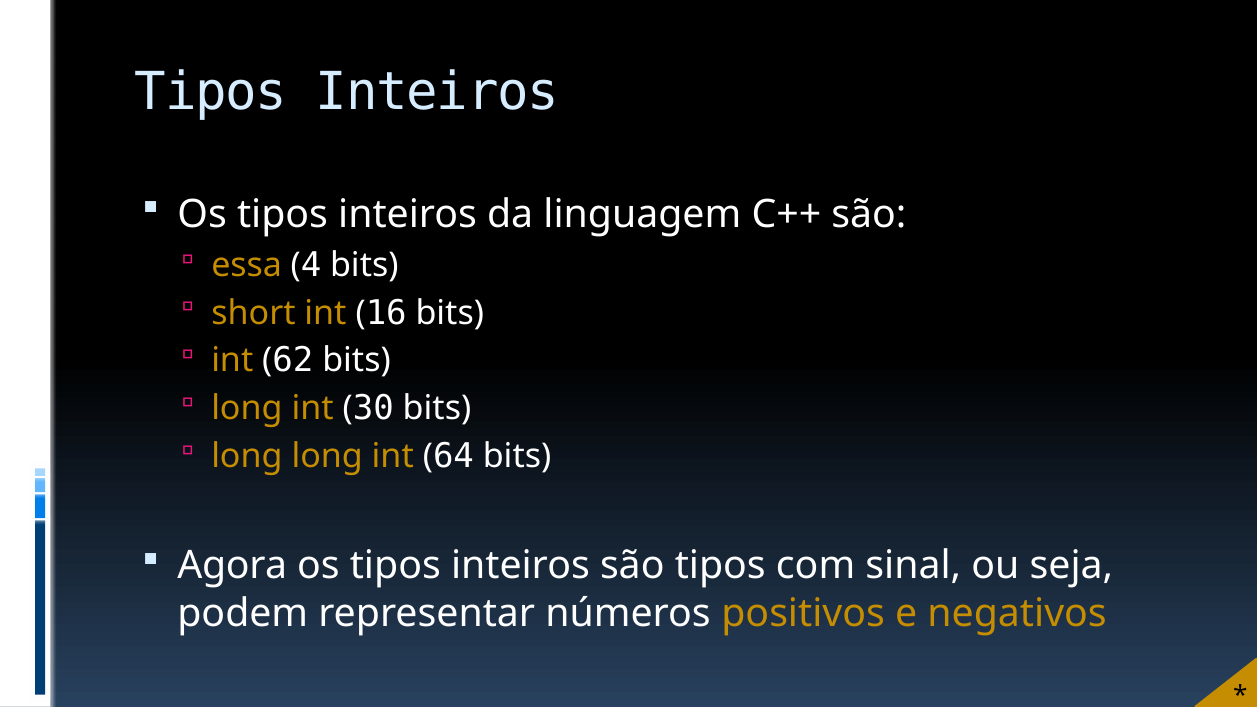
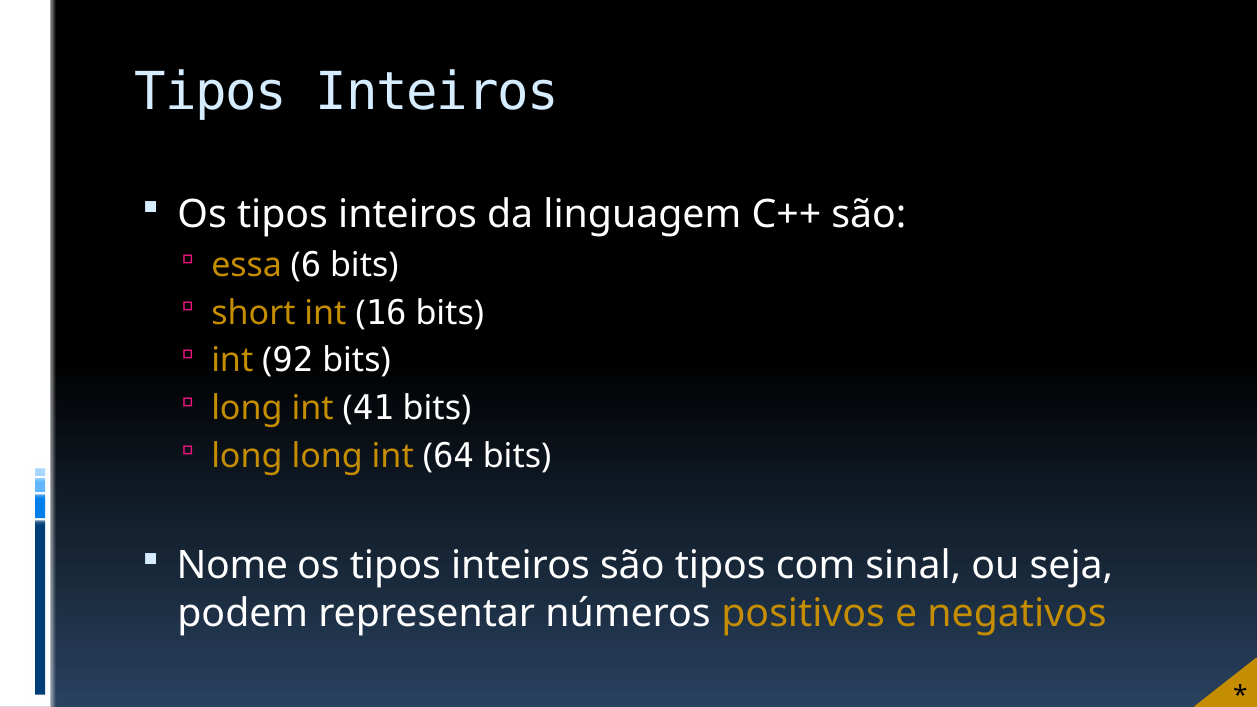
4: 4 -> 6
62: 62 -> 92
30: 30 -> 41
Agora: Agora -> Nome
